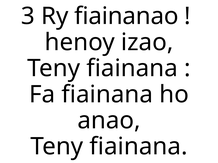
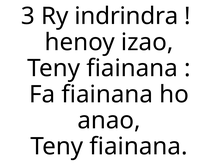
fiainanao: fiainanao -> indrindra
